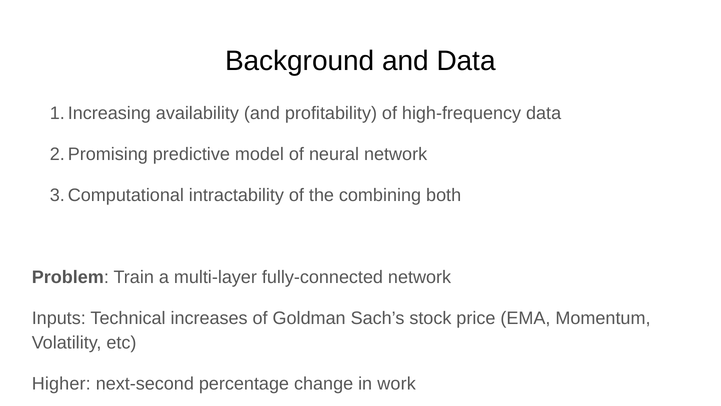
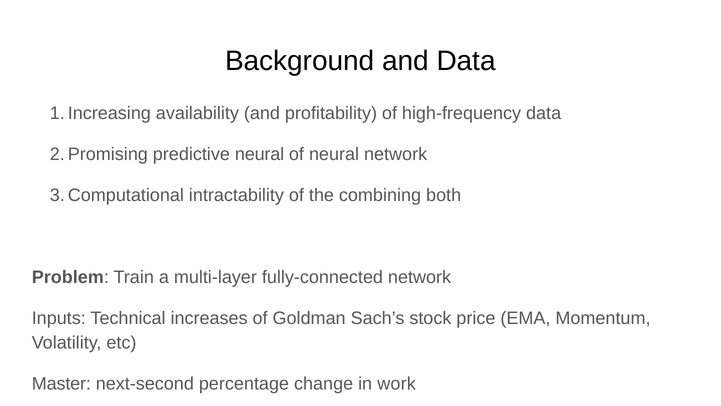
predictive model: model -> neural
Higher: Higher -> Master
